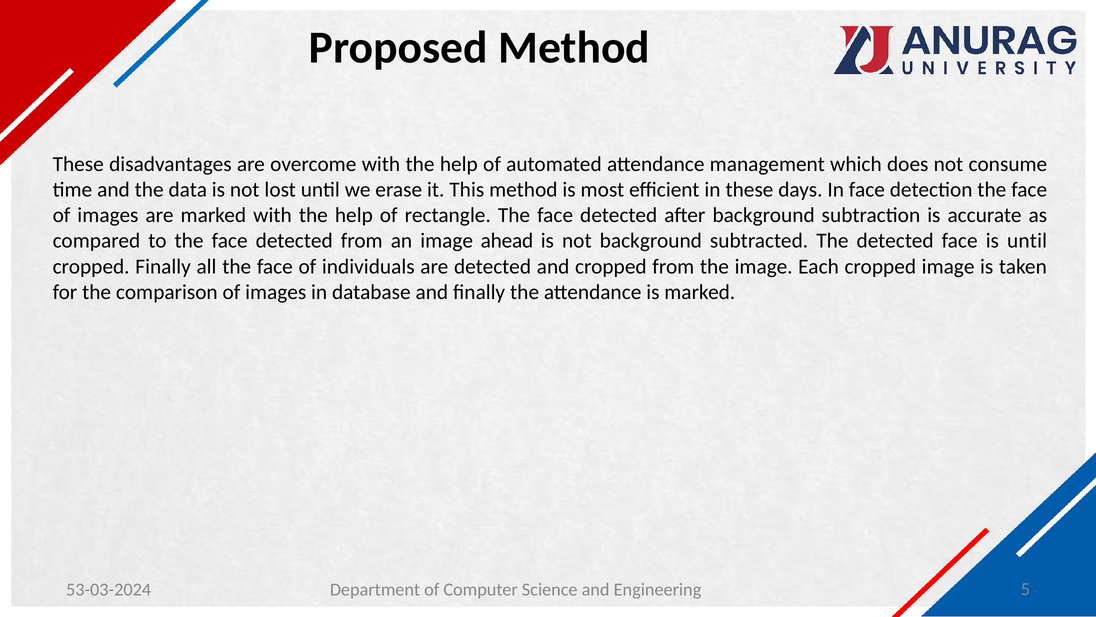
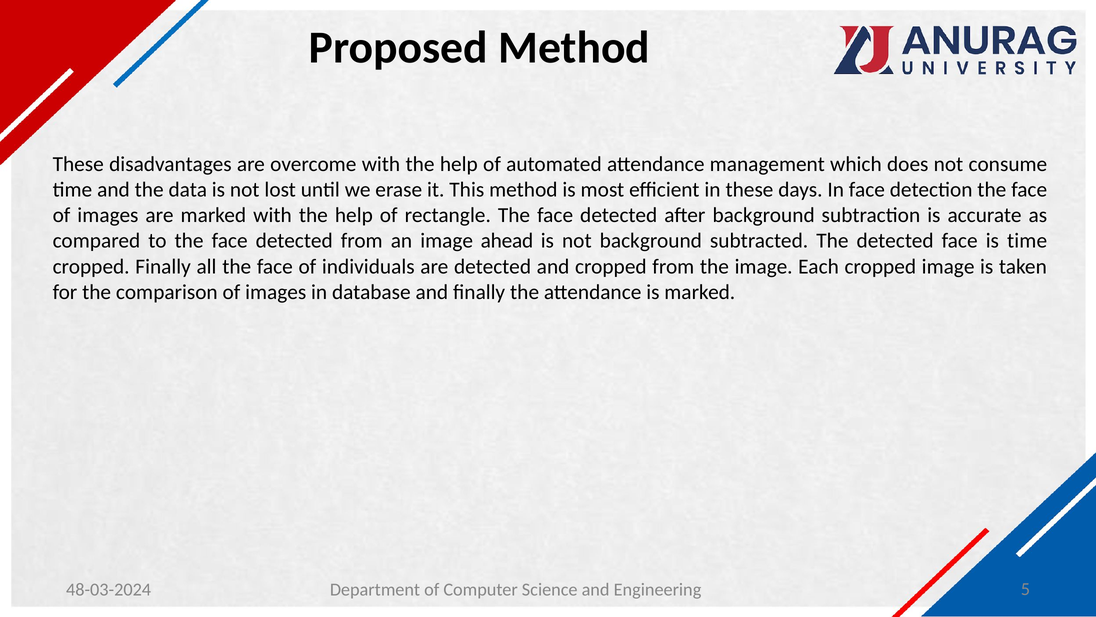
is until: until -> time
53-03-2024: 53-03-2024 -> 48-03-2024
